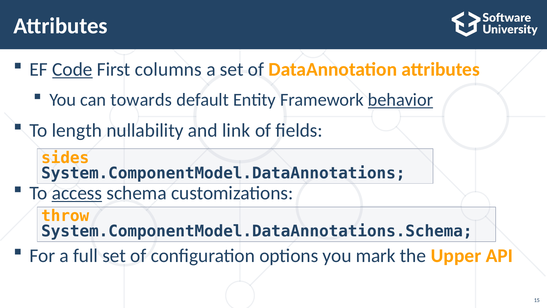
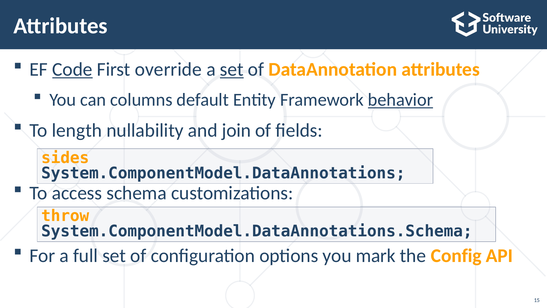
columns: columns -> override
set at (232, 69) underline: none -> present
towards: towards -> columns
link: link -> join
access underline: present -> none
Upper: Upper -> Config
